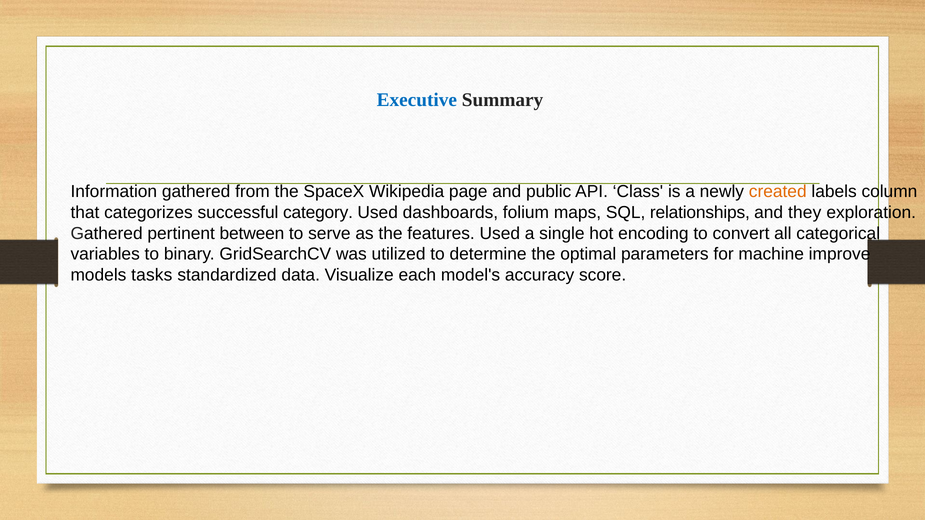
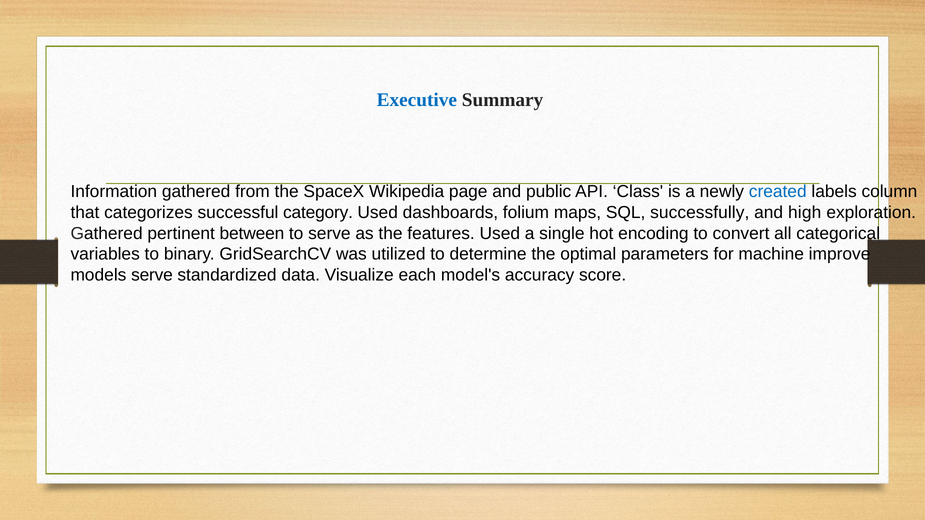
created colour: orange -> blue
relationships: relationships -> successfully
they: they -> high
models tasks: tasks -> serve
